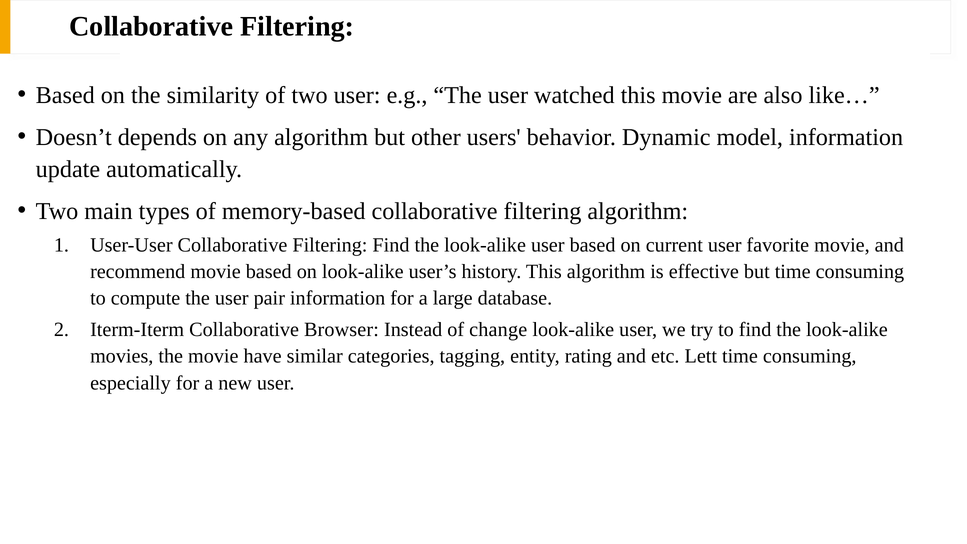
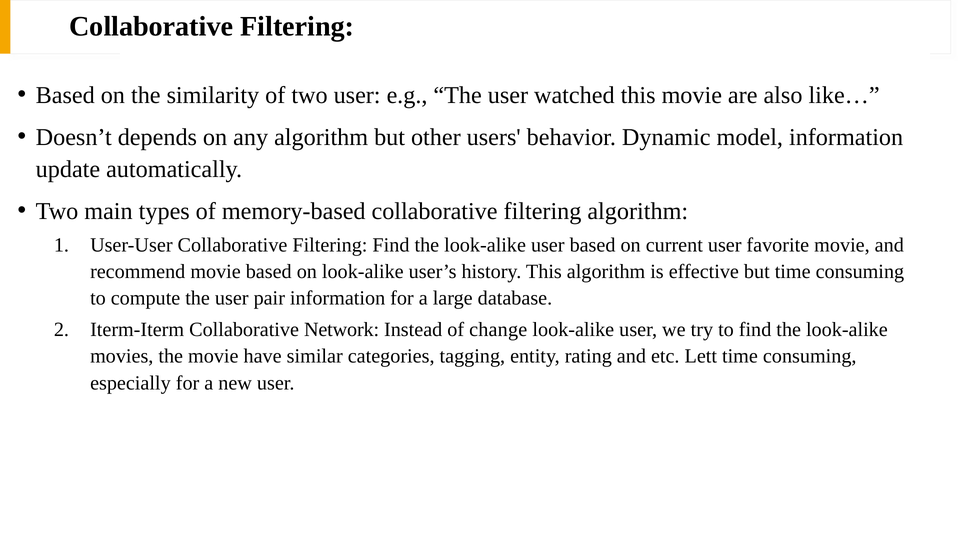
Browser: Browser -> Network
